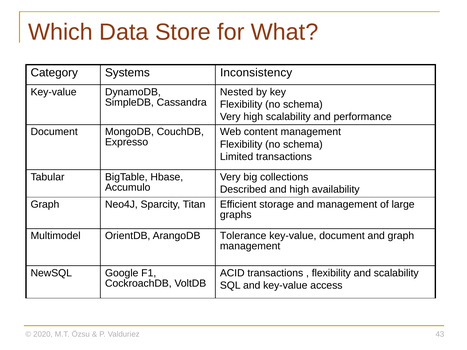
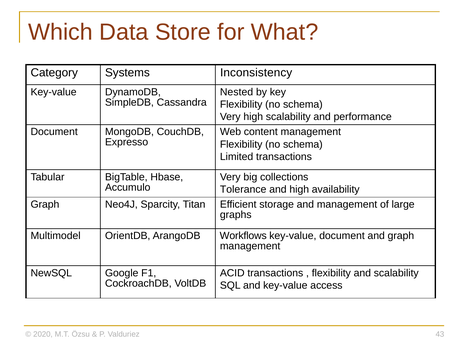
Described: Described -> Tolerance
Tolerance: Tolerance -> Workflows
